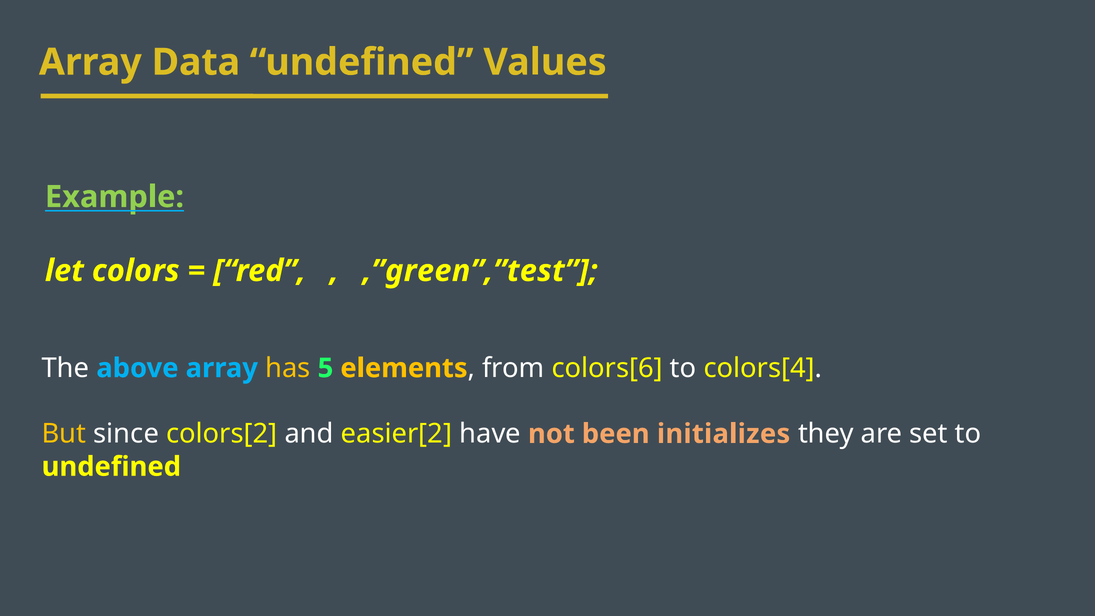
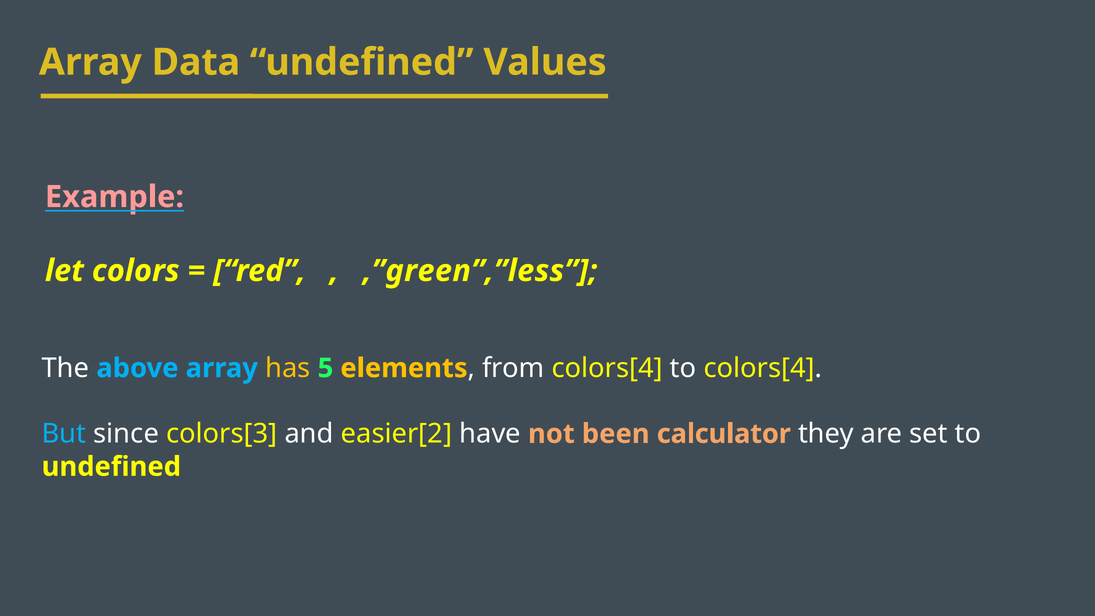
Example colour: light green -> pink
,”green”,”test: ,”green”,”test -> ,”green”,”less
from colors[6: colors[6 -> colors[4
But colour: yellow -> light blue
colors[2: colors[2 -> colors[3
initializes: initializes -> calculator
